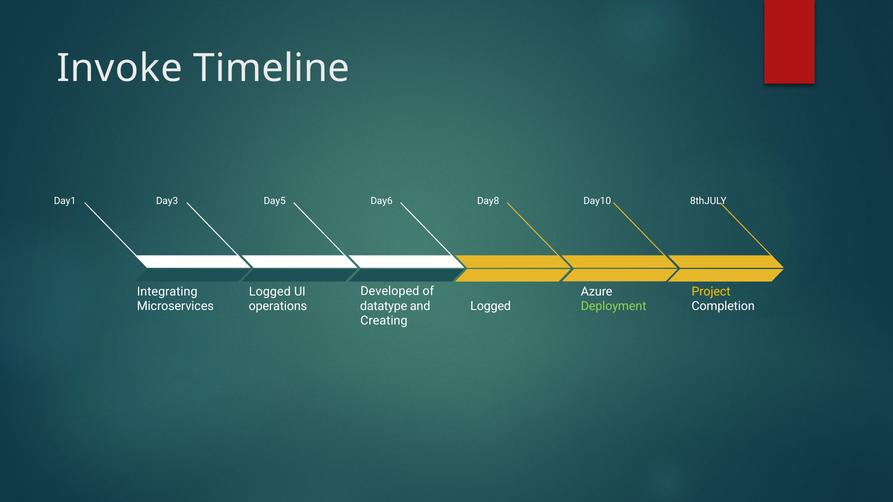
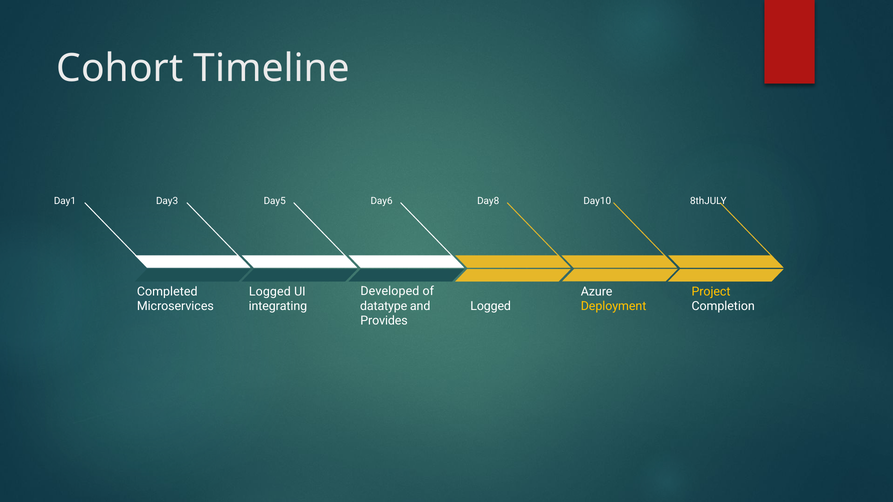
Invoke: Invoke -> Cohort
Integrating: Integrating -> Completed
operations: operations -> integrating
Deployment colour: light green -> yellow
Creating: Creating -> Provides
